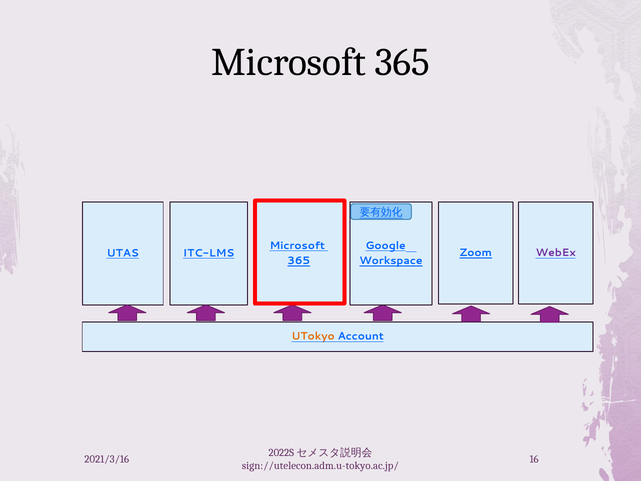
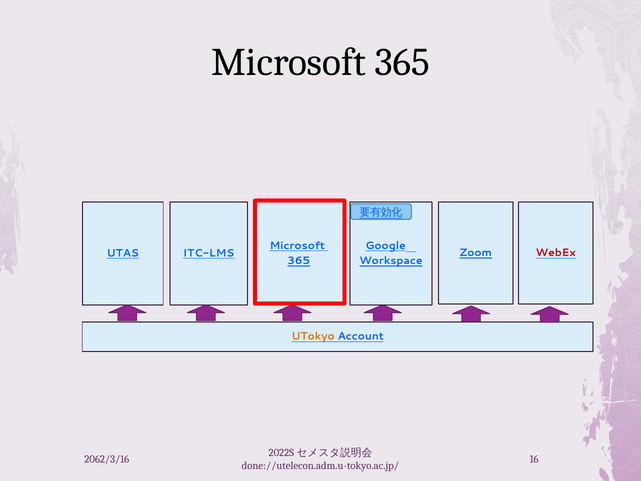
WebEx colour: purple -> red
2021/3/16: 2021/3/16 -> 2062/3/16
sign://utelecon.adm.u-tokyo.ac.jp/: sign://utelecon.adm.u-tokyo.ac.jp/ -> done://utelecon.adm.u-tokyo.ac.jp/
